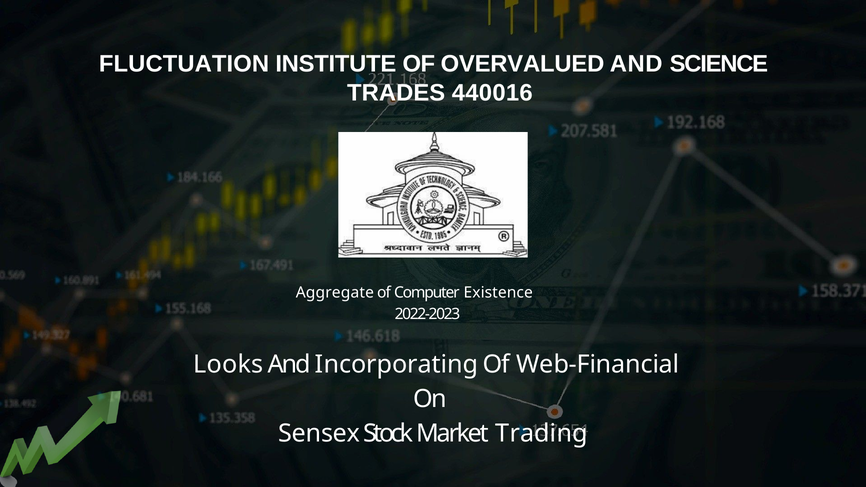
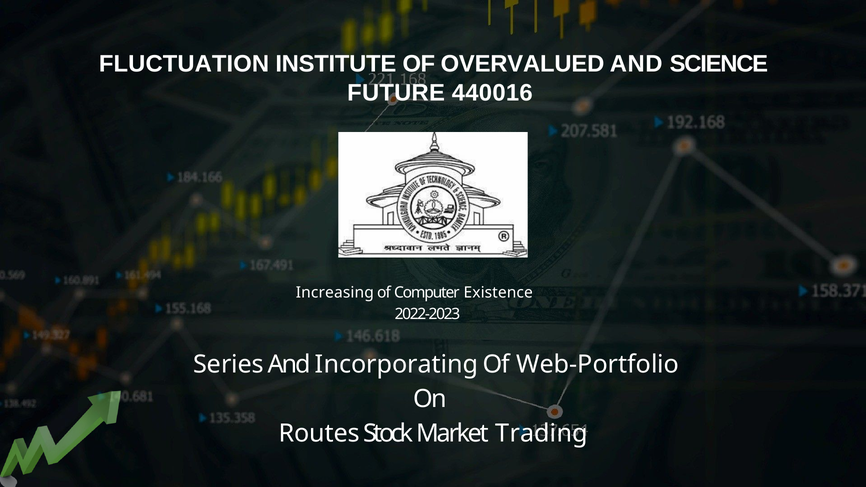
TRADES: TRADES -> FUTURE
Aggregate: Aggregate -> Increasing
Looks: Looks -> Series
Web-Financial: Web-Financial -> Web-Portfolio
Sensex: Sensex -> Routes
